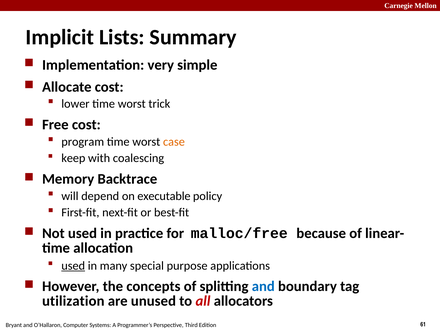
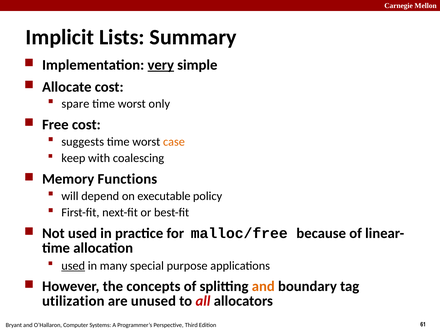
very underline: none -> present
lower: lower -> spare
trick: trick -> only
program: program -> suggests
Backtrace: Backtrace -> Functions
and at (263, 286) colour: blue -> orange
